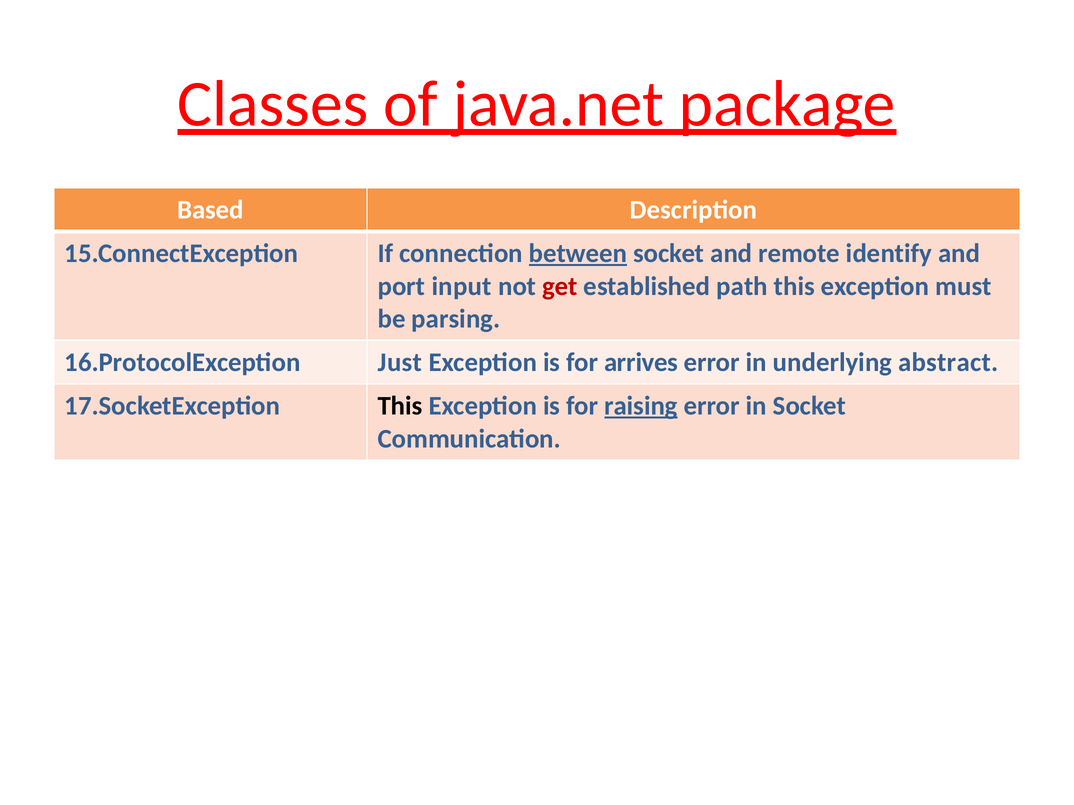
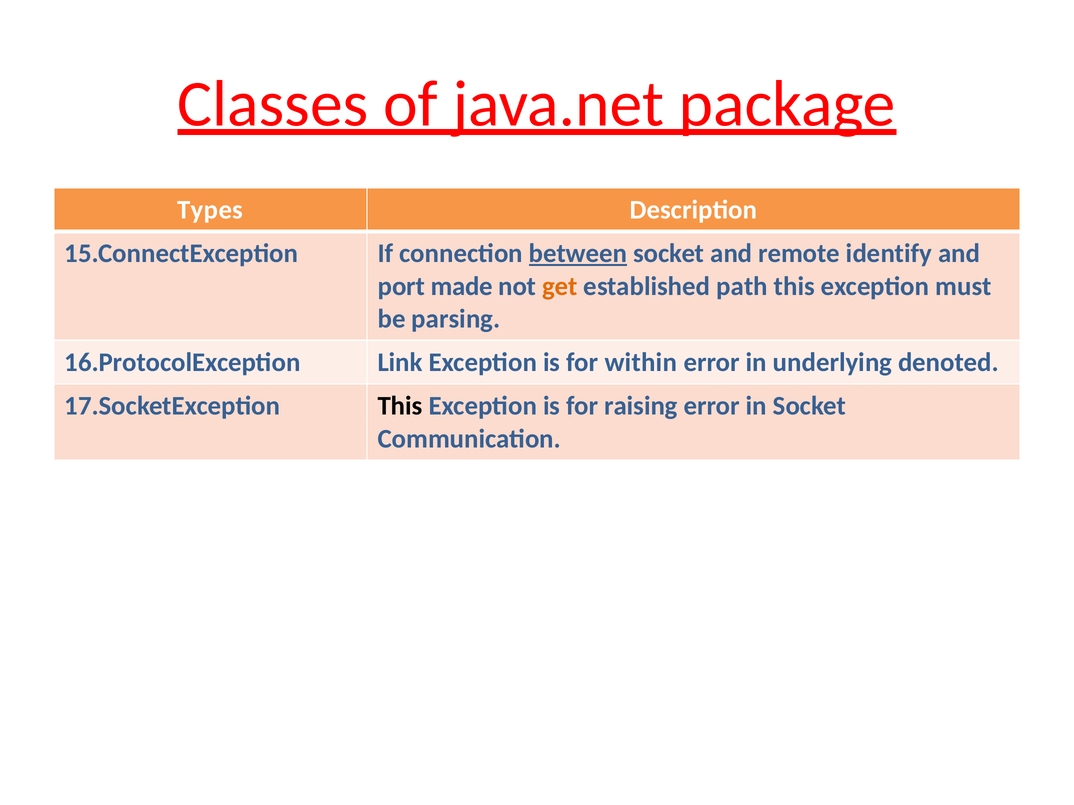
Based: Based -> Types
input: input -> made
get colour: red -> orange
Just: Just -> Link
arrives: arrives -> within
abstract: abstract -> denoted
raising underline: present -> none
